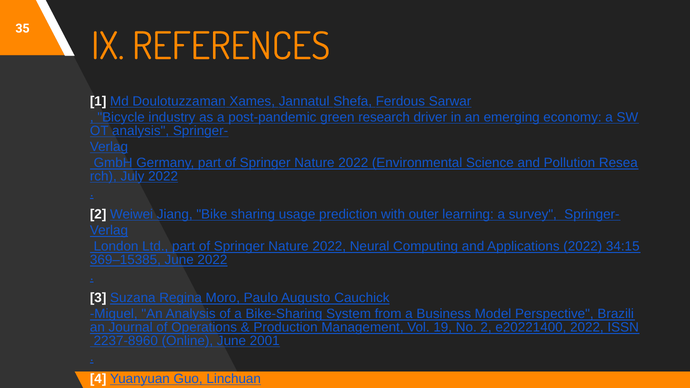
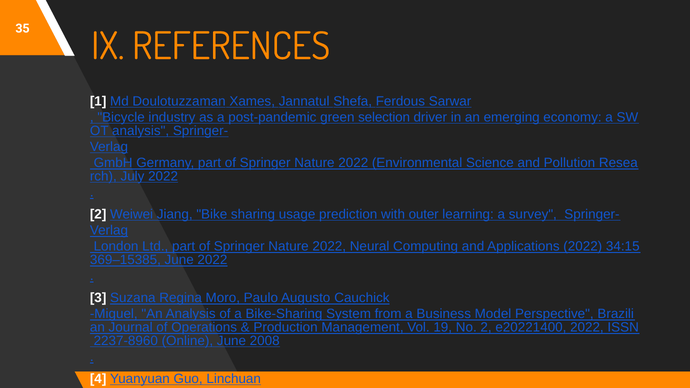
research: research -> selection
2001: 2001 -> 2008
